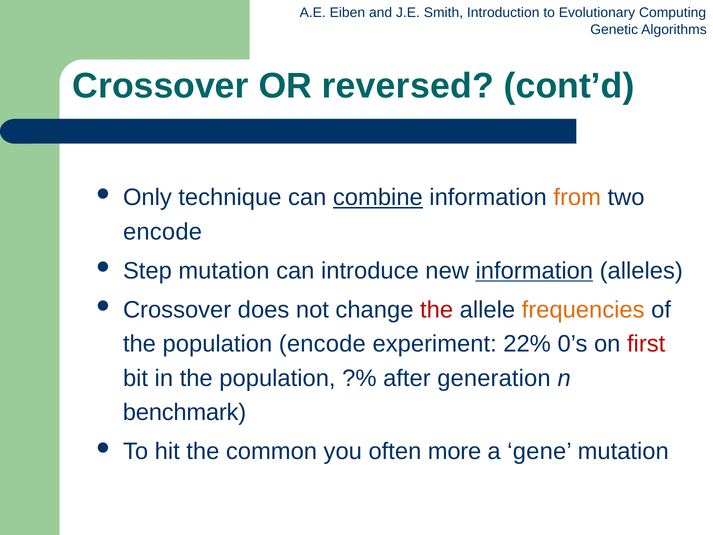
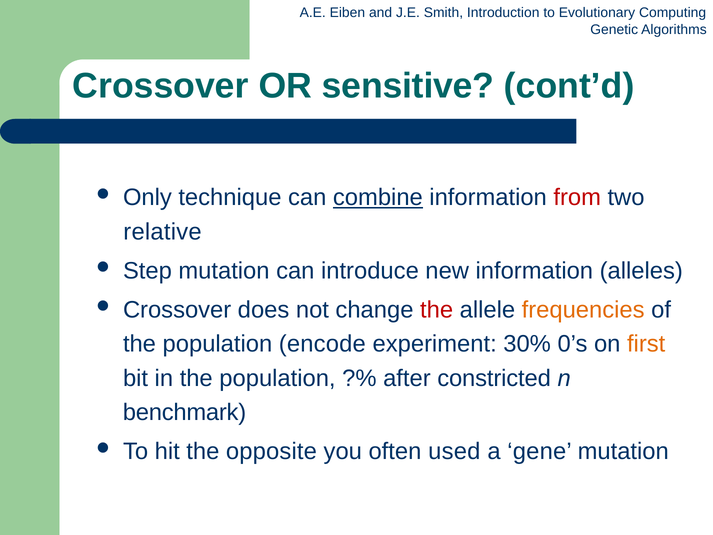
reversed: reversed -> sensitive
from colour: orange -> red
encode at (163, 232): encode -> relative
information at (534, 271) underline: present -> none
22%: 22% -> 30%
first colour: red -> orange
generation: generation -> constricted
common: common -> opposite
more: more -> used
